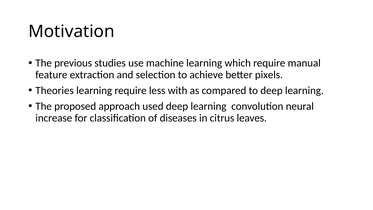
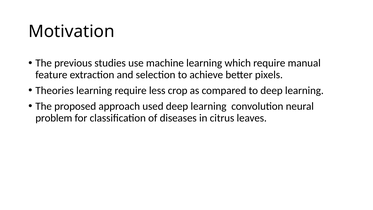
with: with -> crop
increase: increase -> problem
